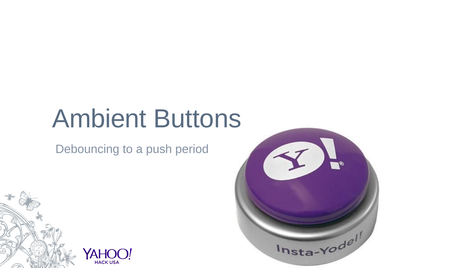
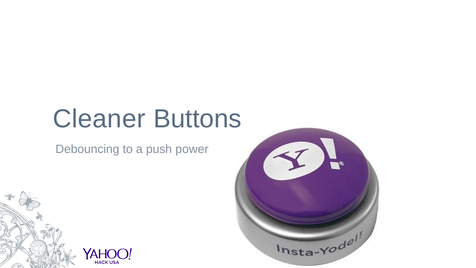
Ambient: Ambient -> Cleaner
period: period -> power
